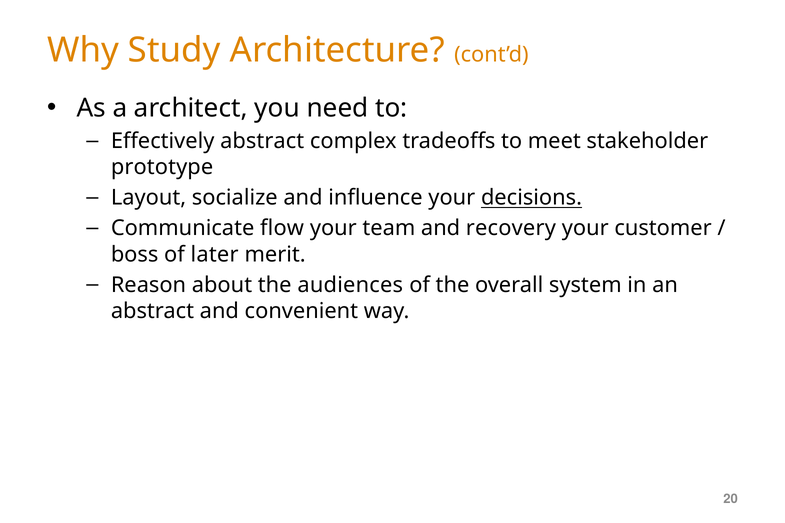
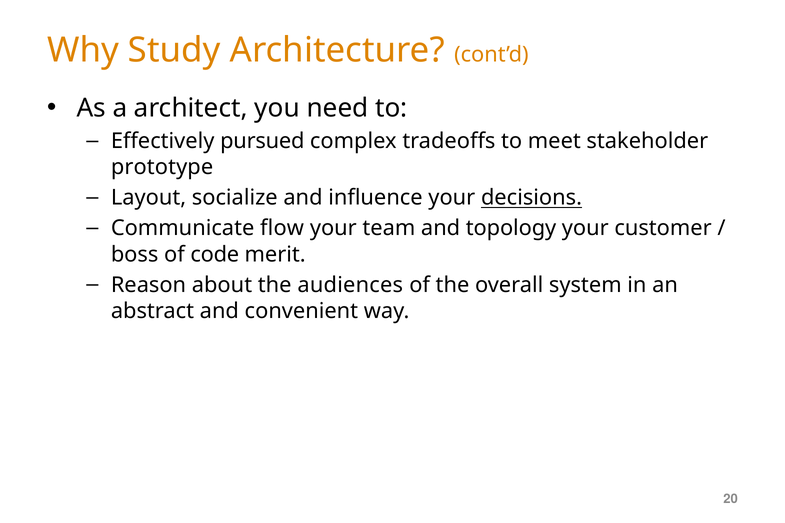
Effectively abstract: abstract -> pursued
recovery: recovery -> topology
later: later -> code
